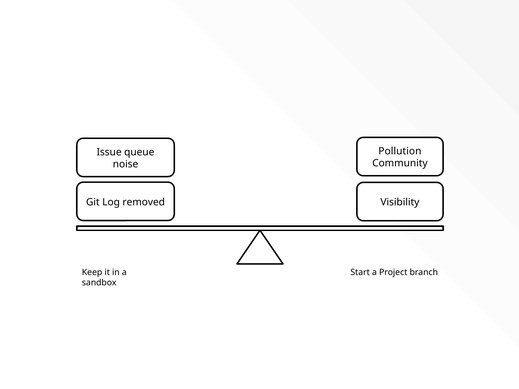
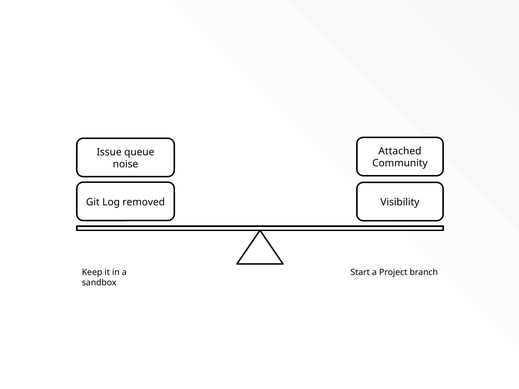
Pollution: Pollution -> Attached
